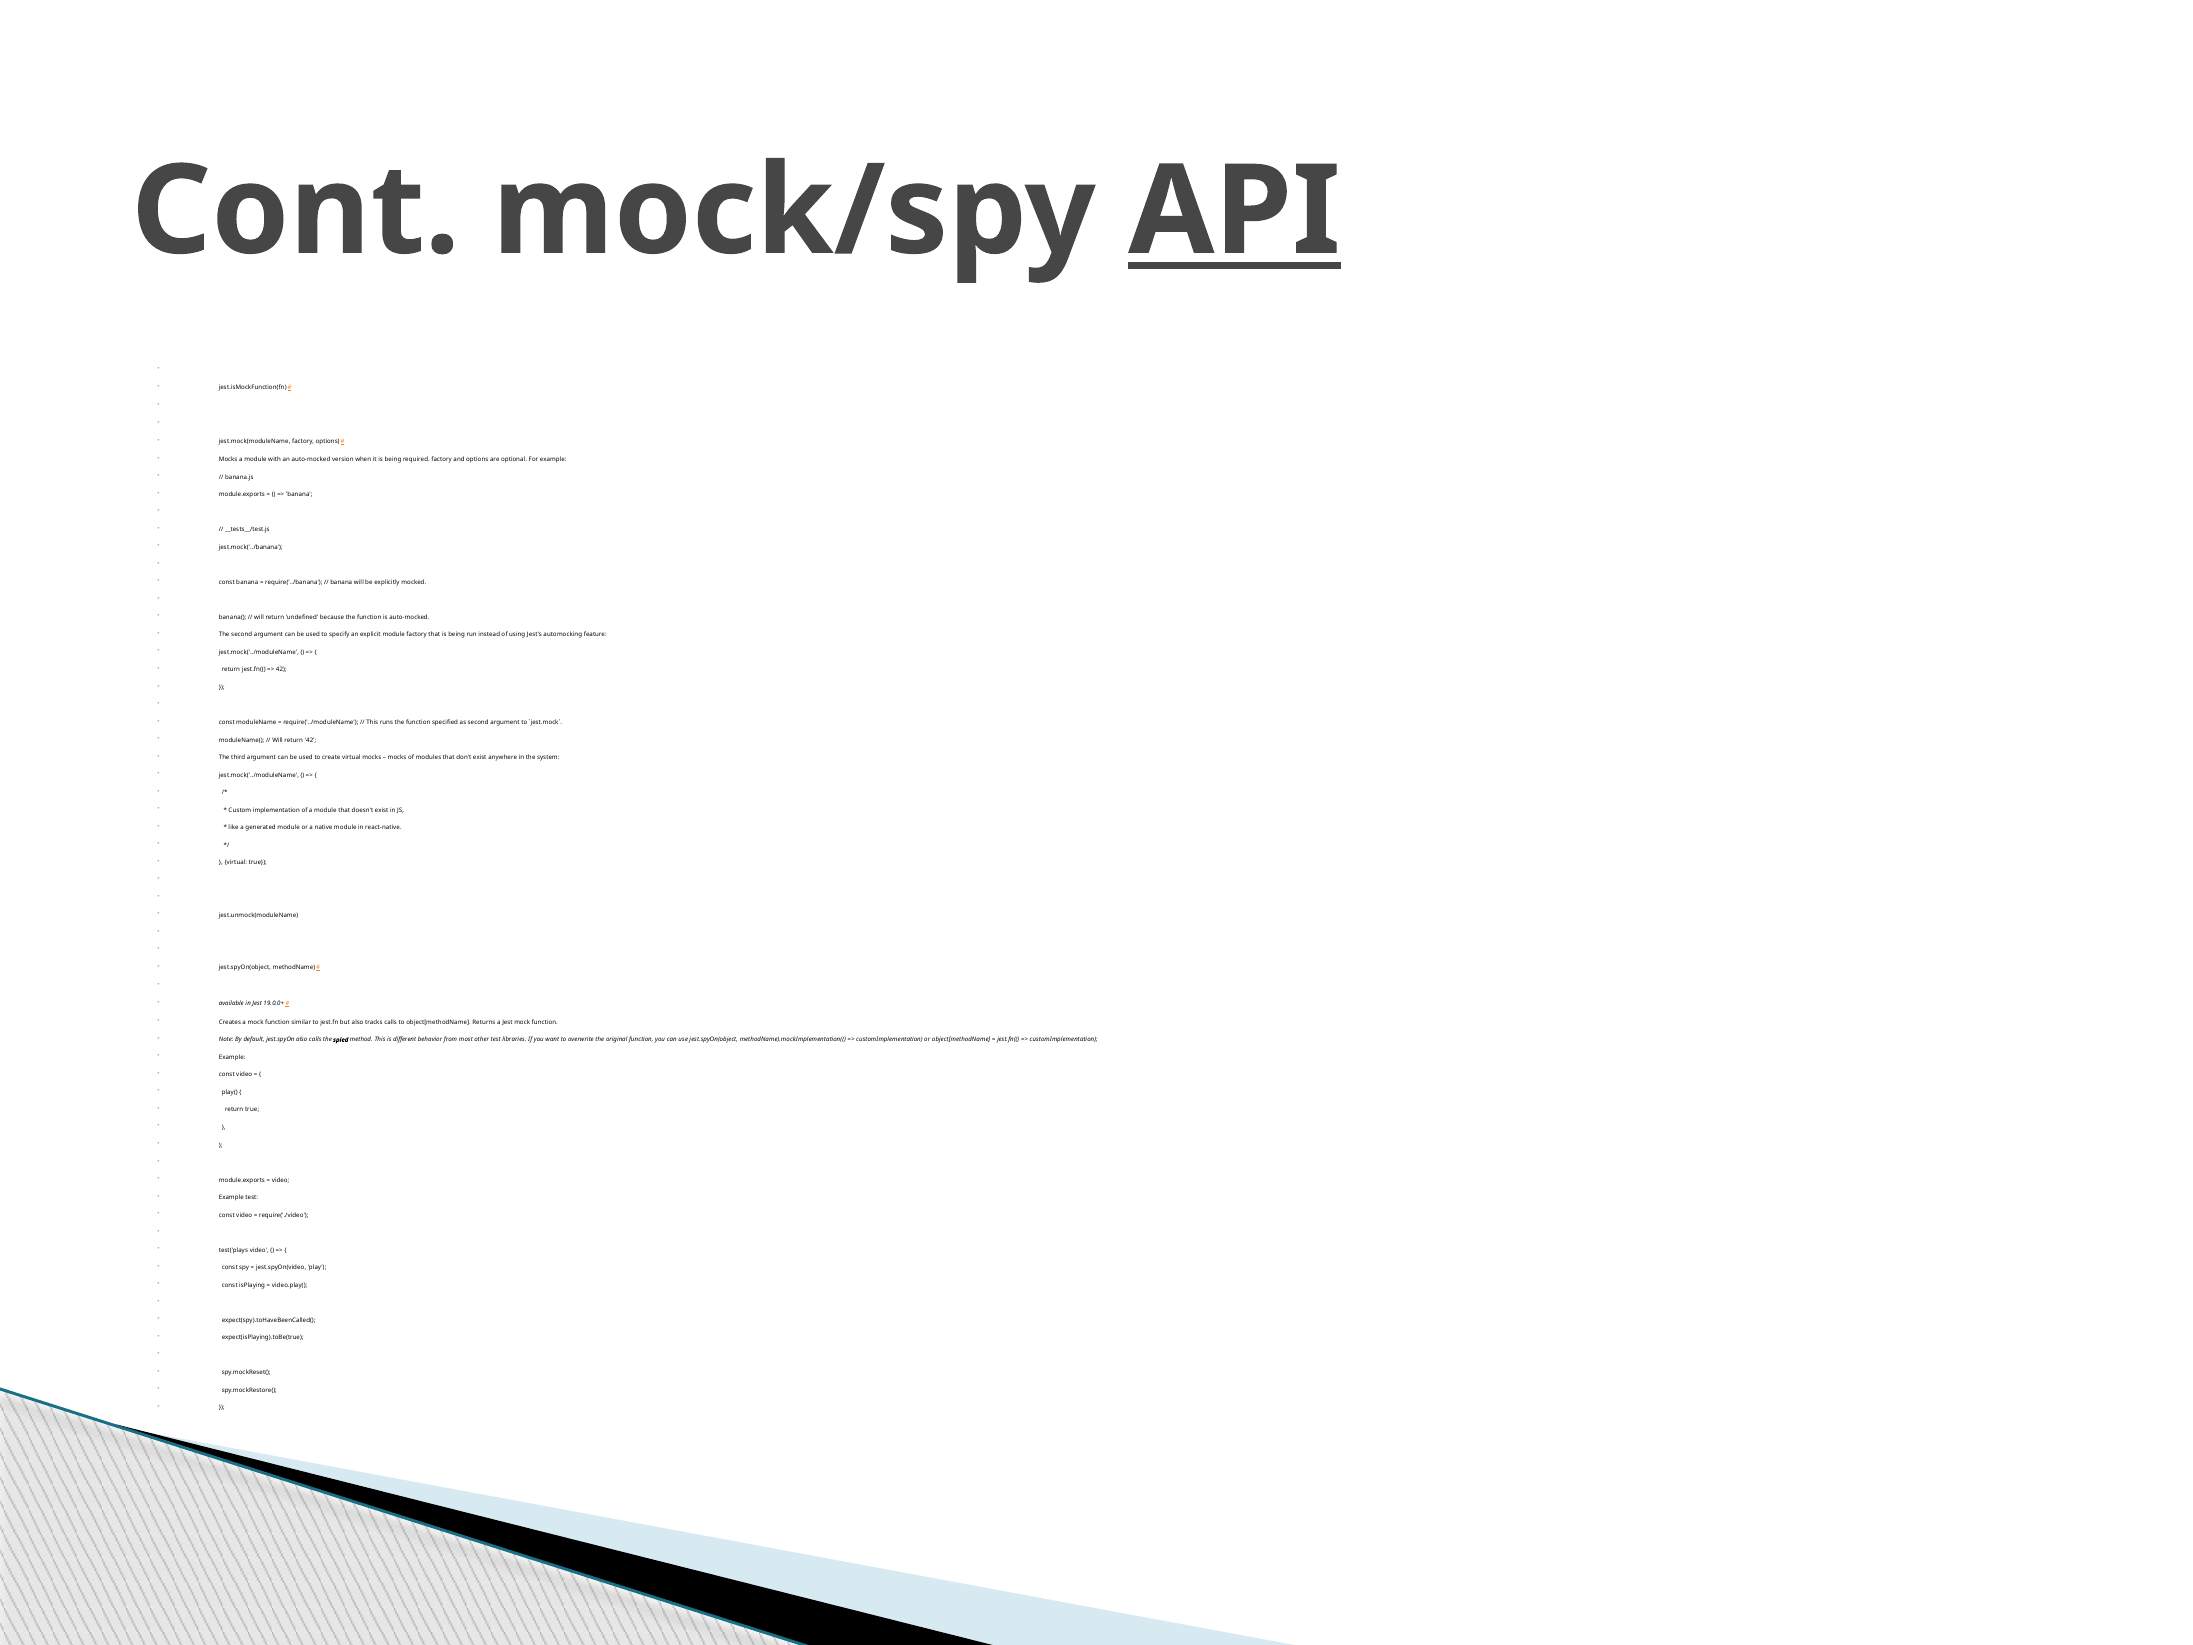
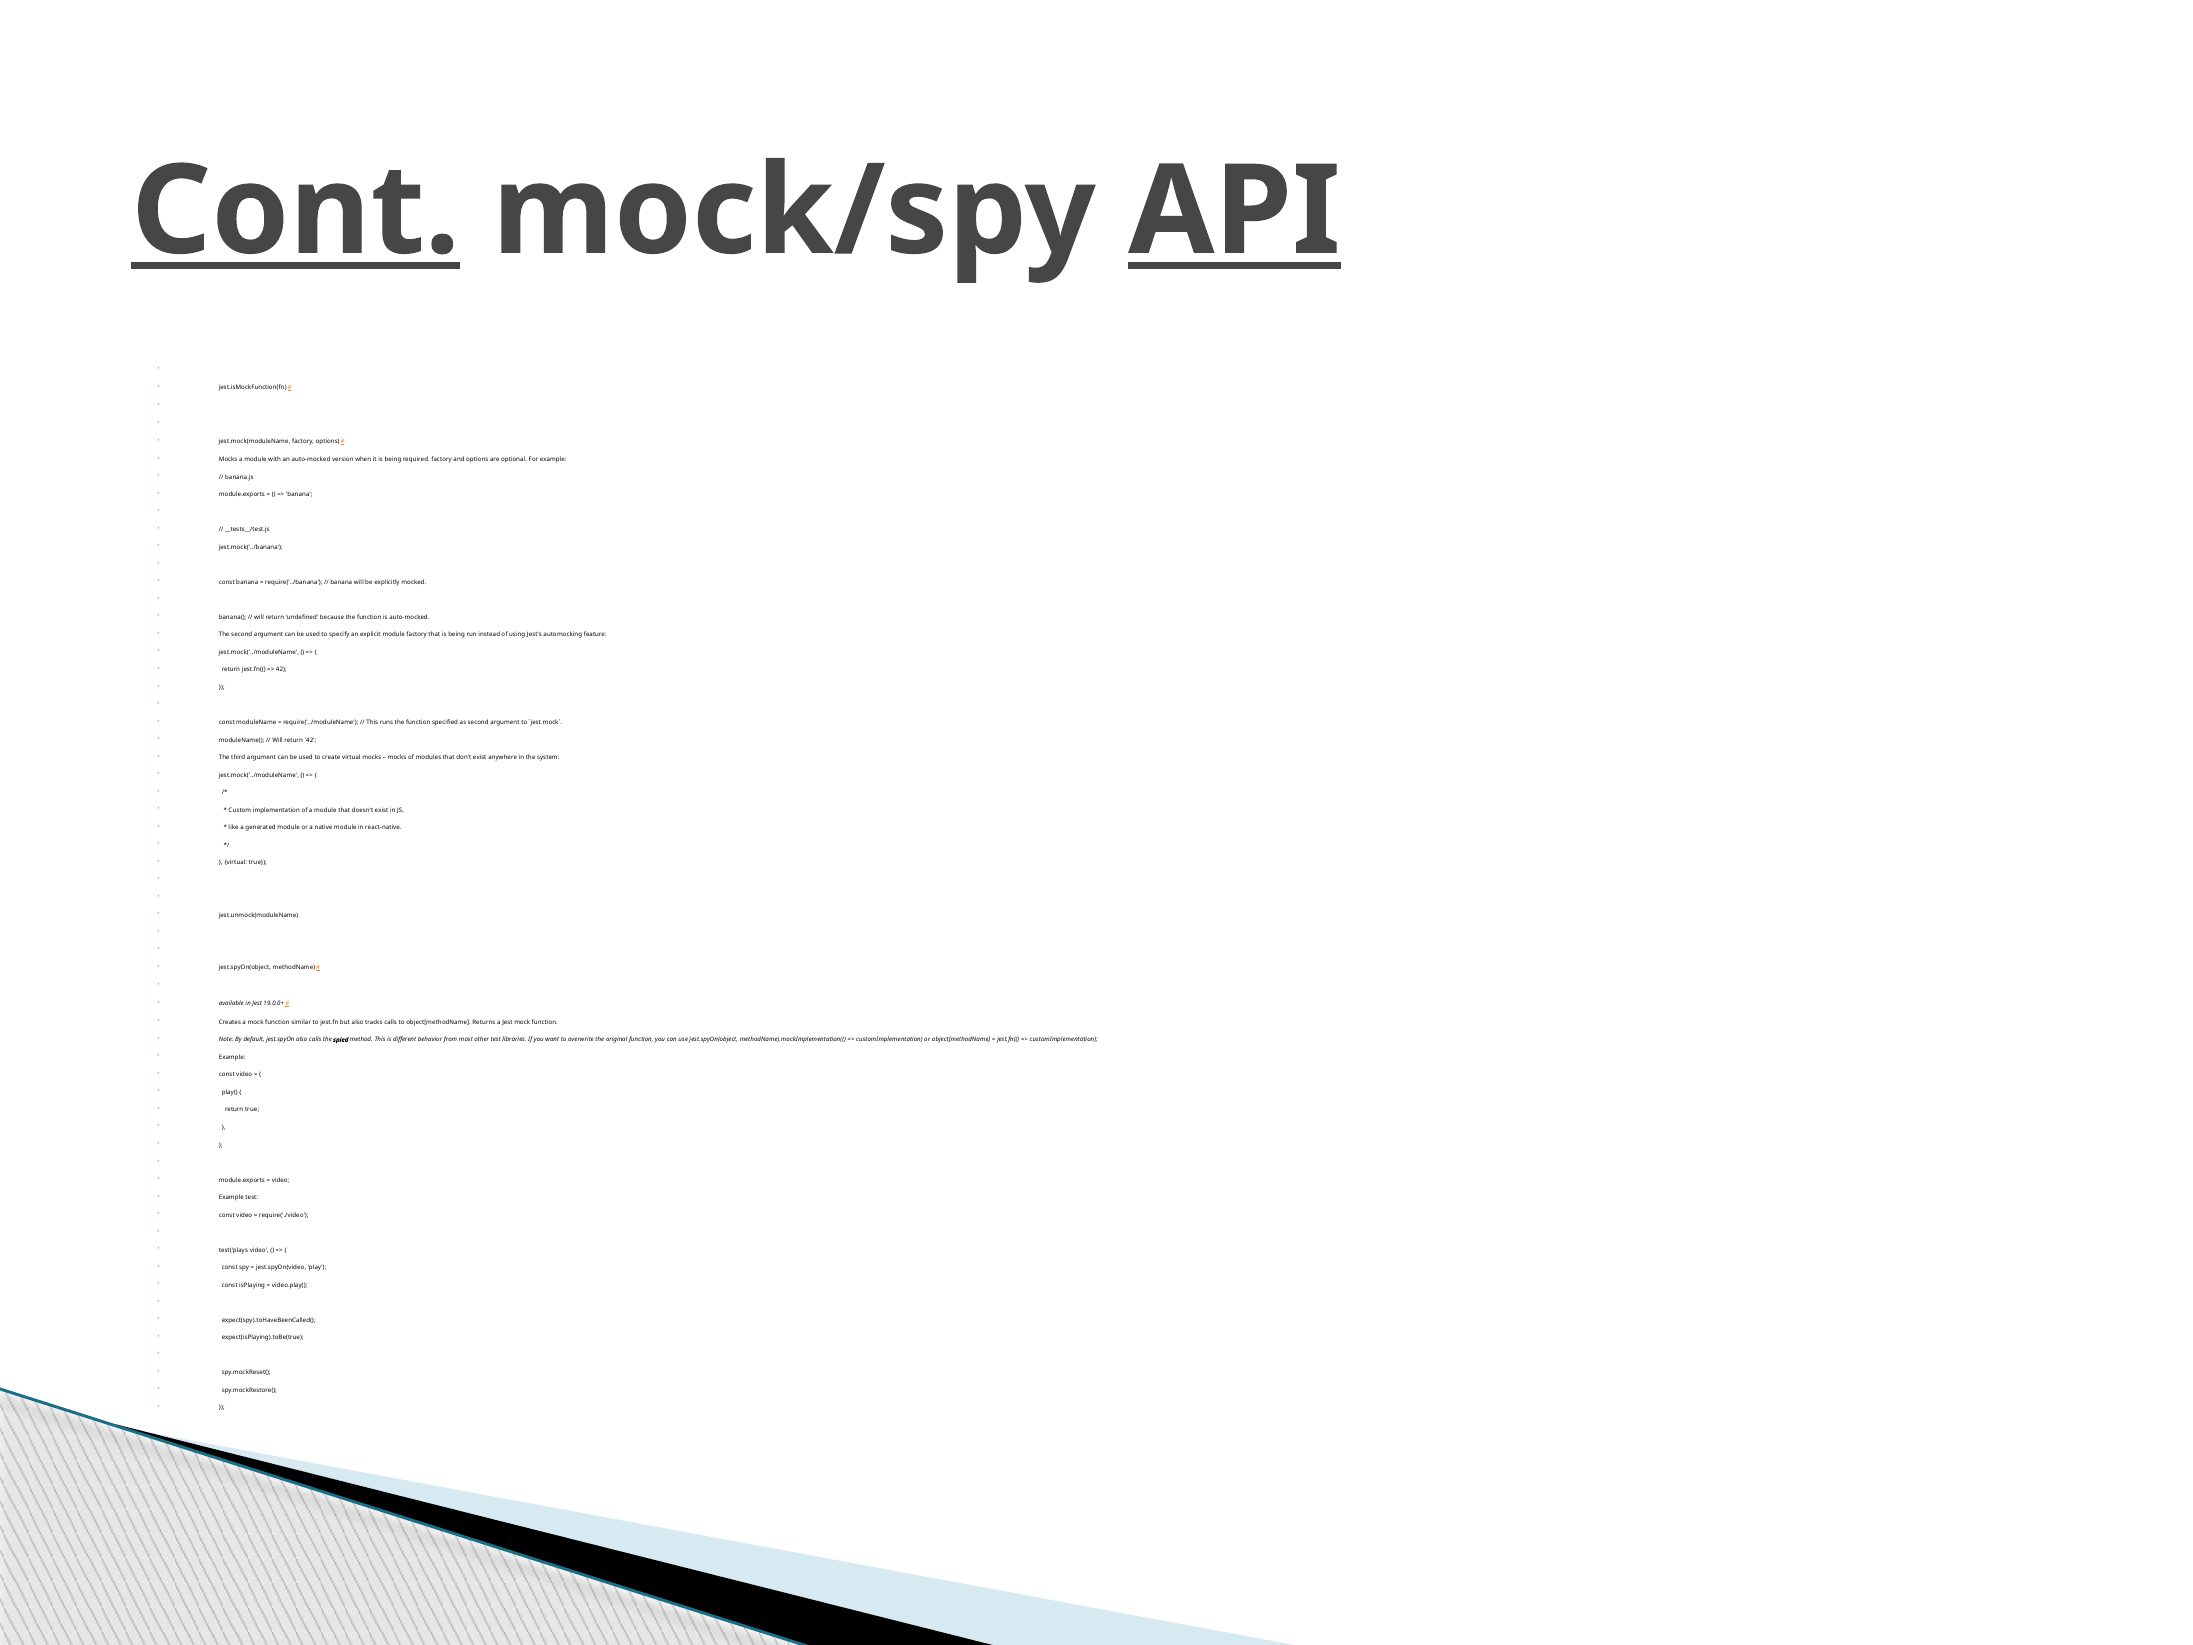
Cont underline: none -> present
